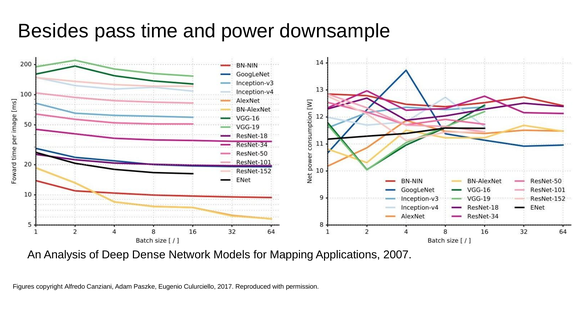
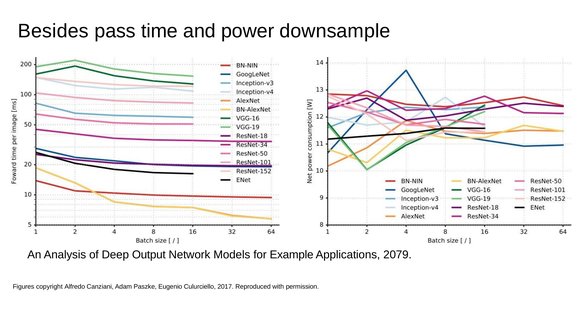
Dense: Dense -> Output
Mapping: Mapping -> Example
2007: 2007 -> 2079
